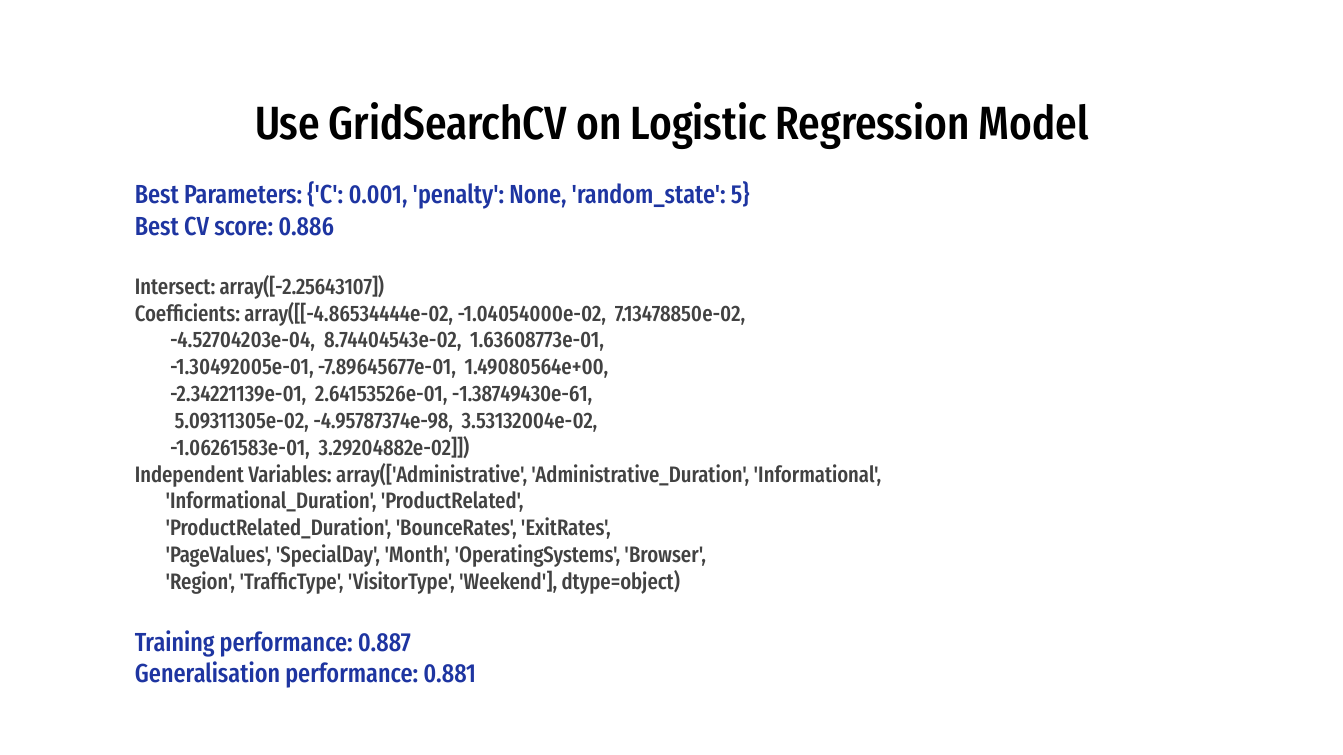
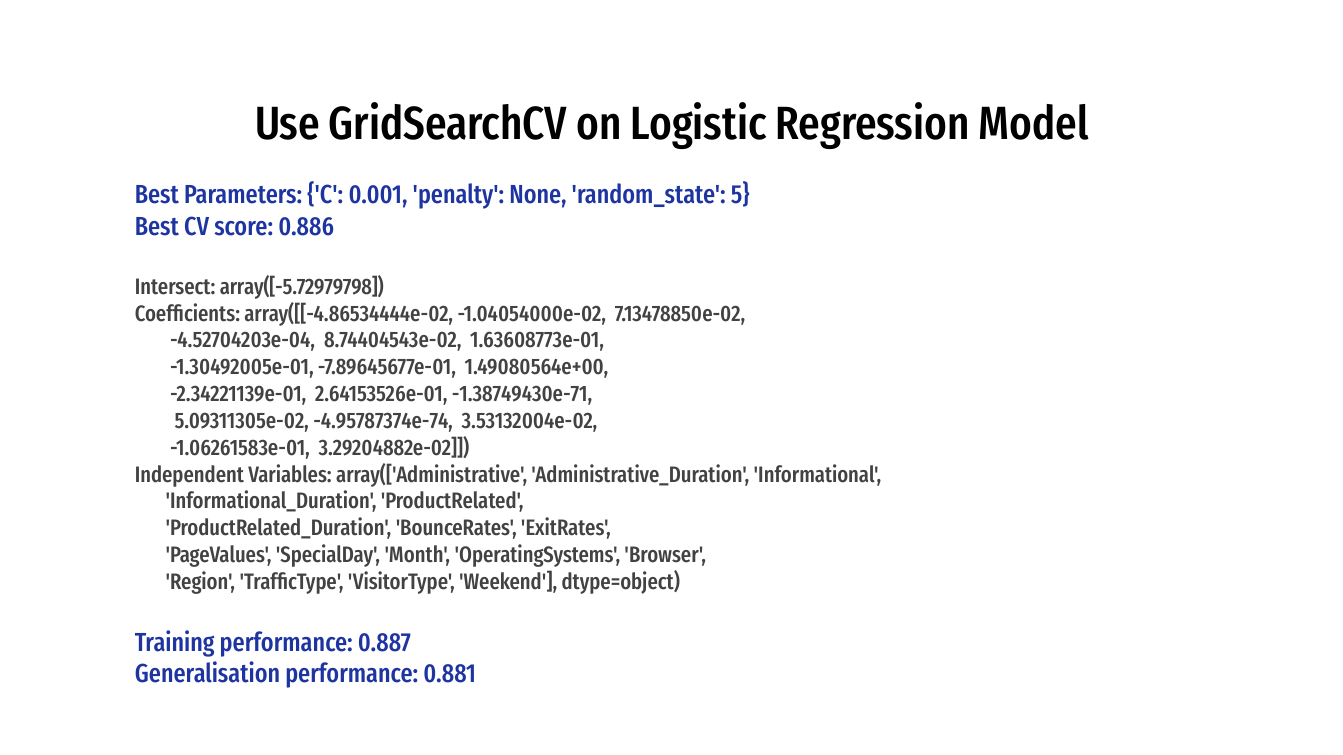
array([-2.25643107: array([-2.25643107 -> array([-5.72979798
-1.38749430e-61: -1.38749430e-61 -> -1.38749430e-71
-4.95787374e-98: -4.95787374e-98 -> -4.95787374e-74
